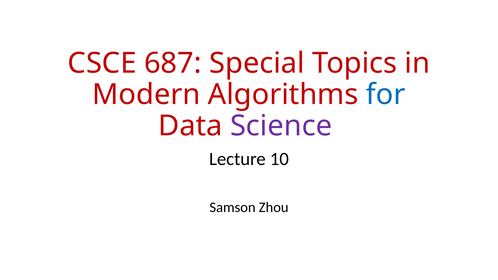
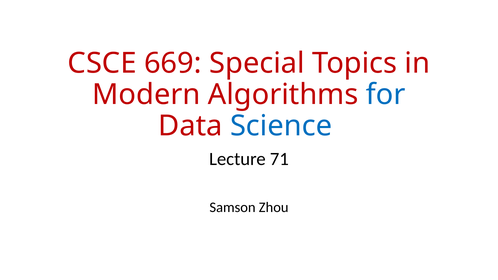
687: 687 -> 669
Science colour: purple -> blue
10: 10 -> 71
